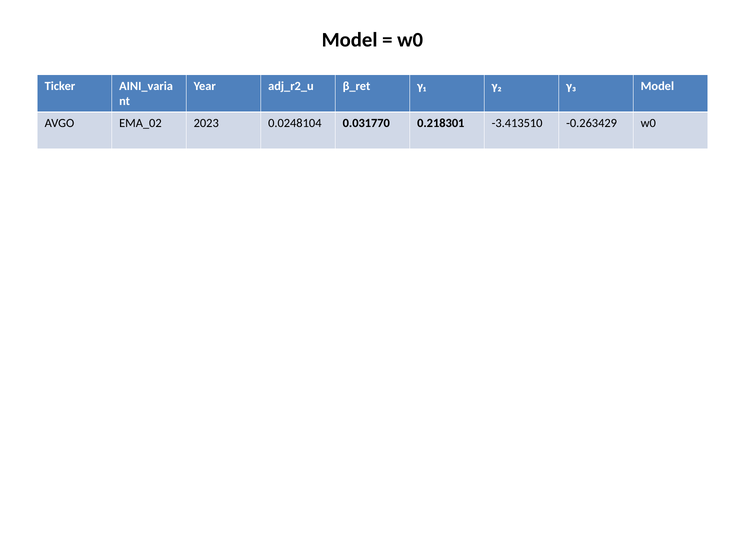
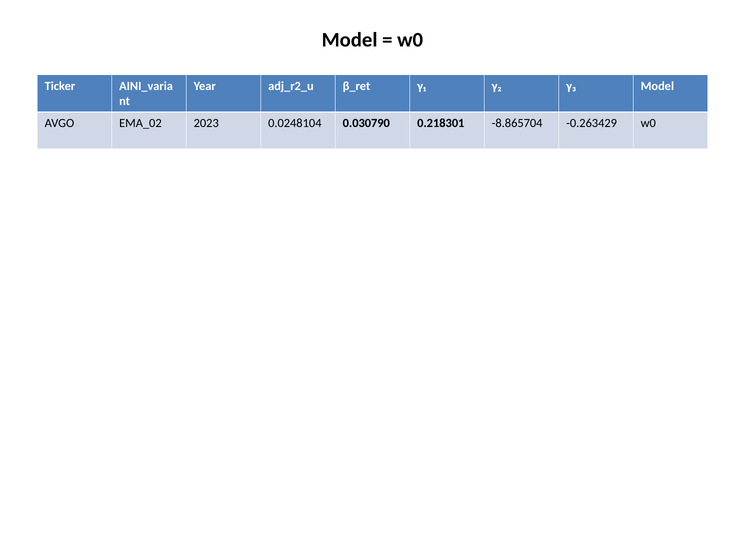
0.031770: 0.031770 -> 0.030790
-3.413510: -3.413510 -> -8.865704
